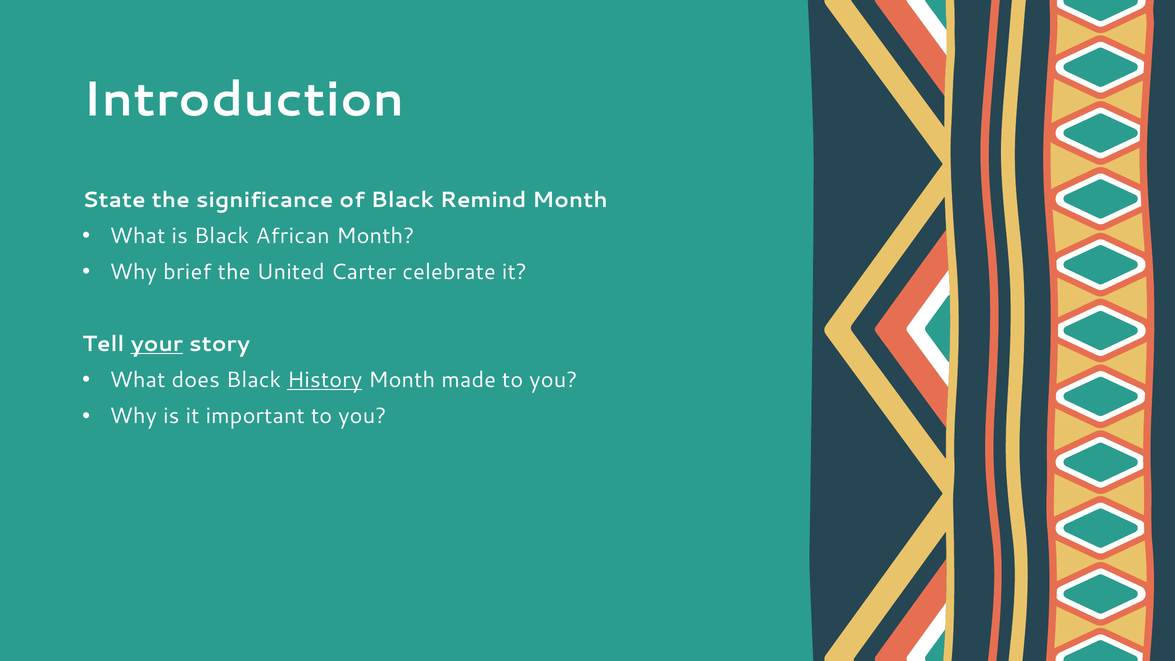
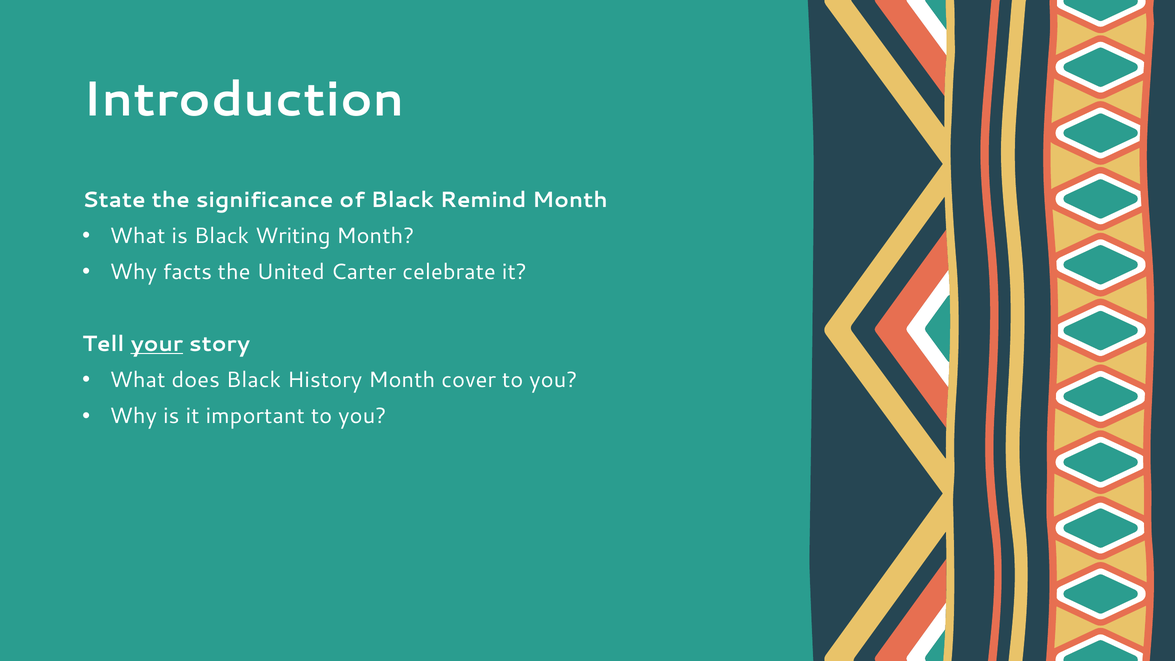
African: African -> Writing
brief: brief -> facts
History underline: present -> none
made: made -> cover
